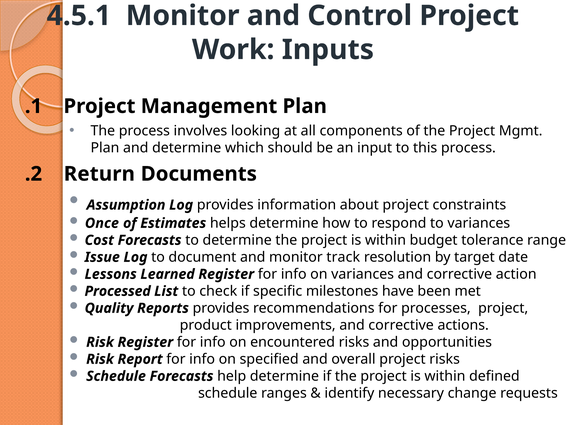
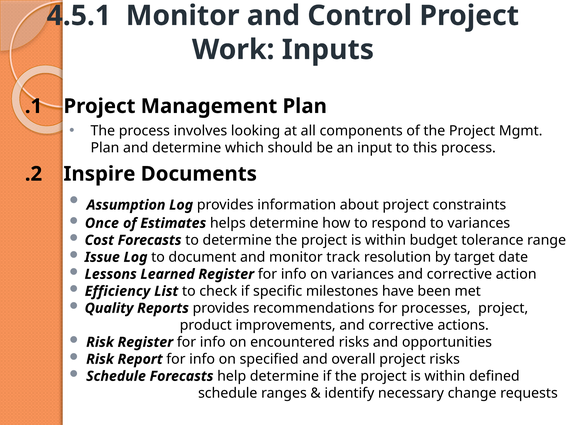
Return: Return -> Inspire
Processed: Processed -> Efficiency
